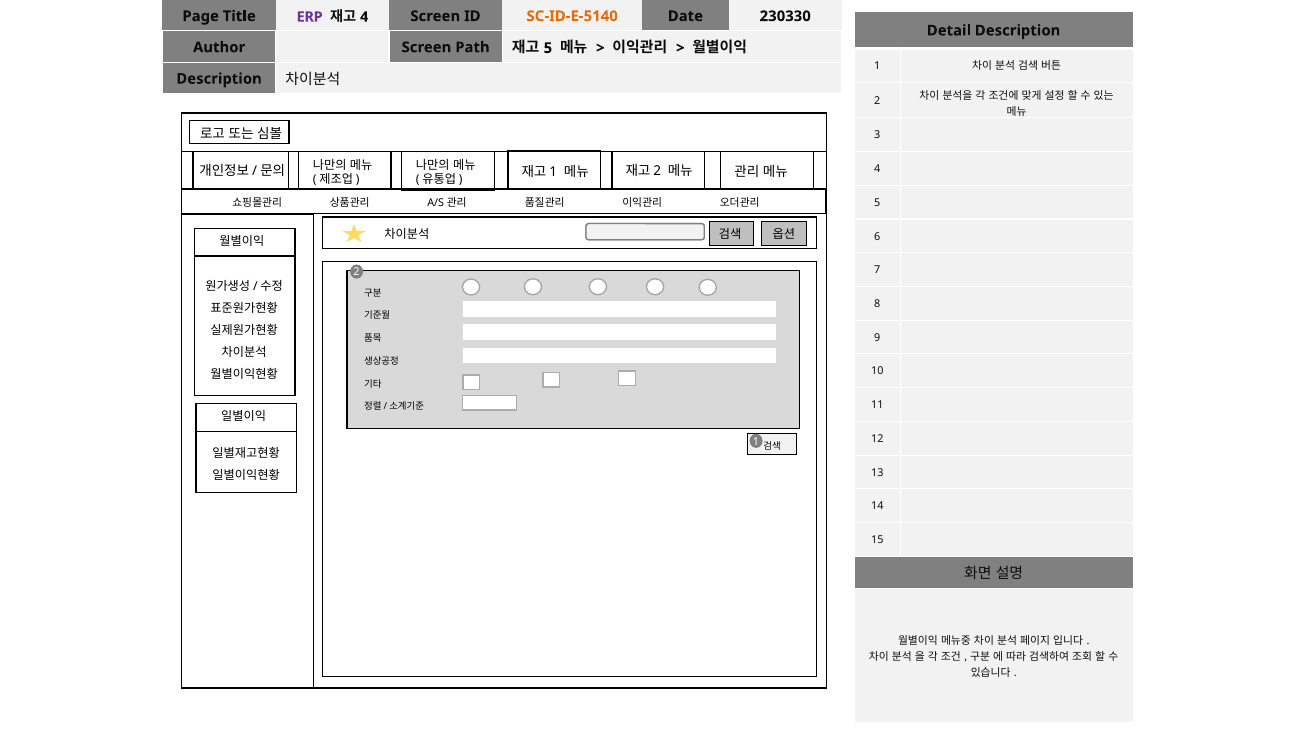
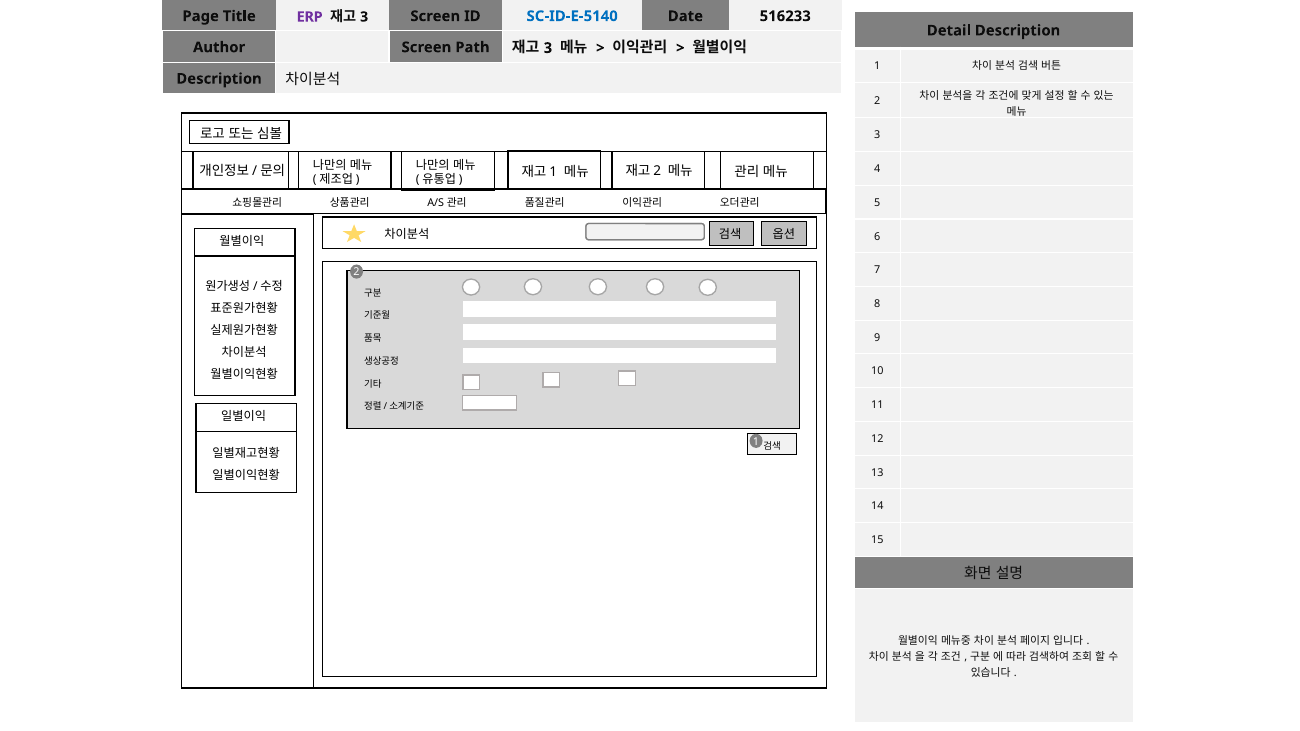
4 at (364, 17): 4 -> 3
SC-ID-E-5140 colour: orange -> blue
230330: 230330 -> 516233
5 at (548, 48): 5 -> 3
